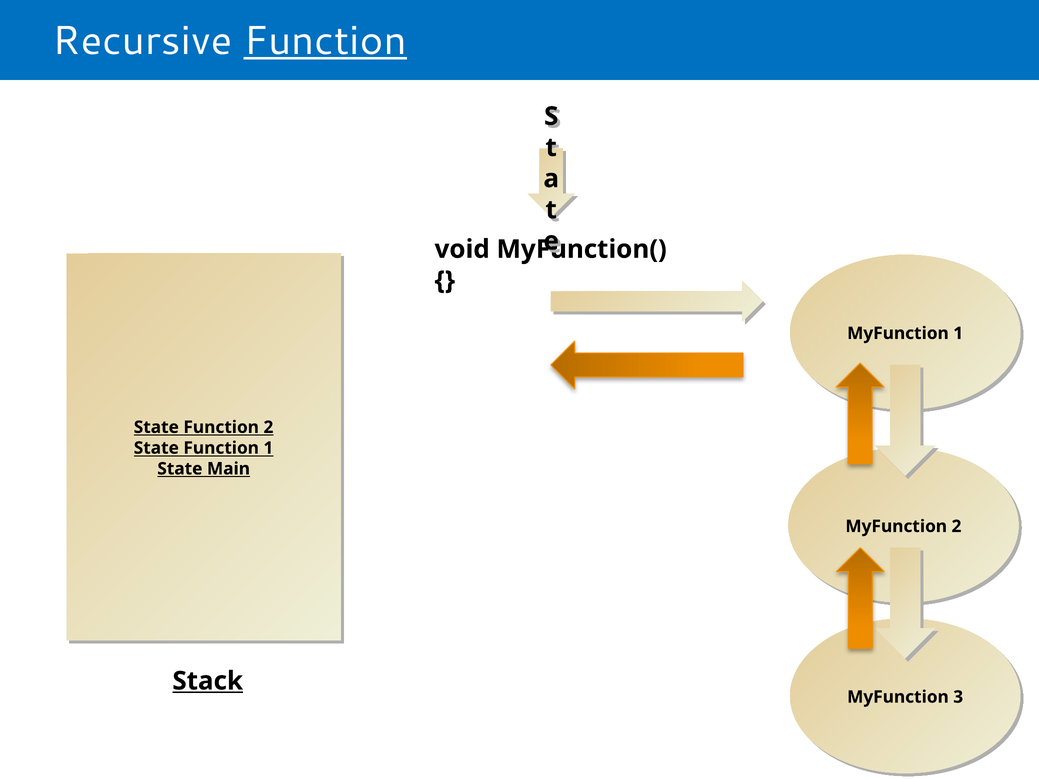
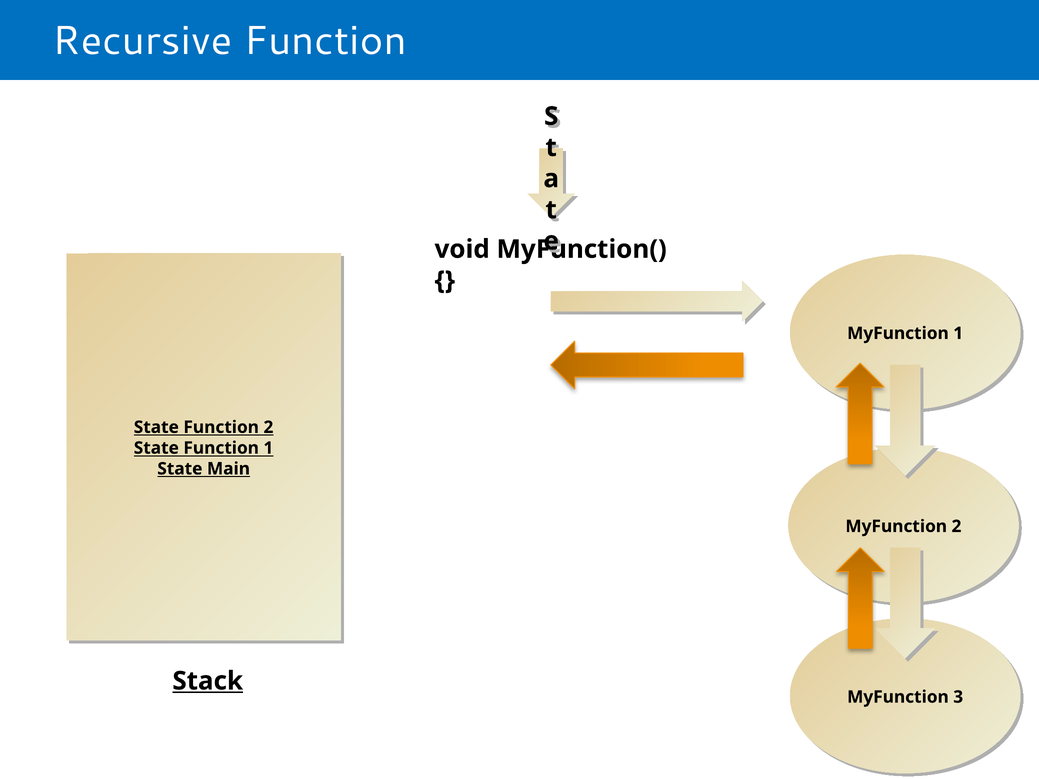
Function at (325, 41) underline: present -> none
